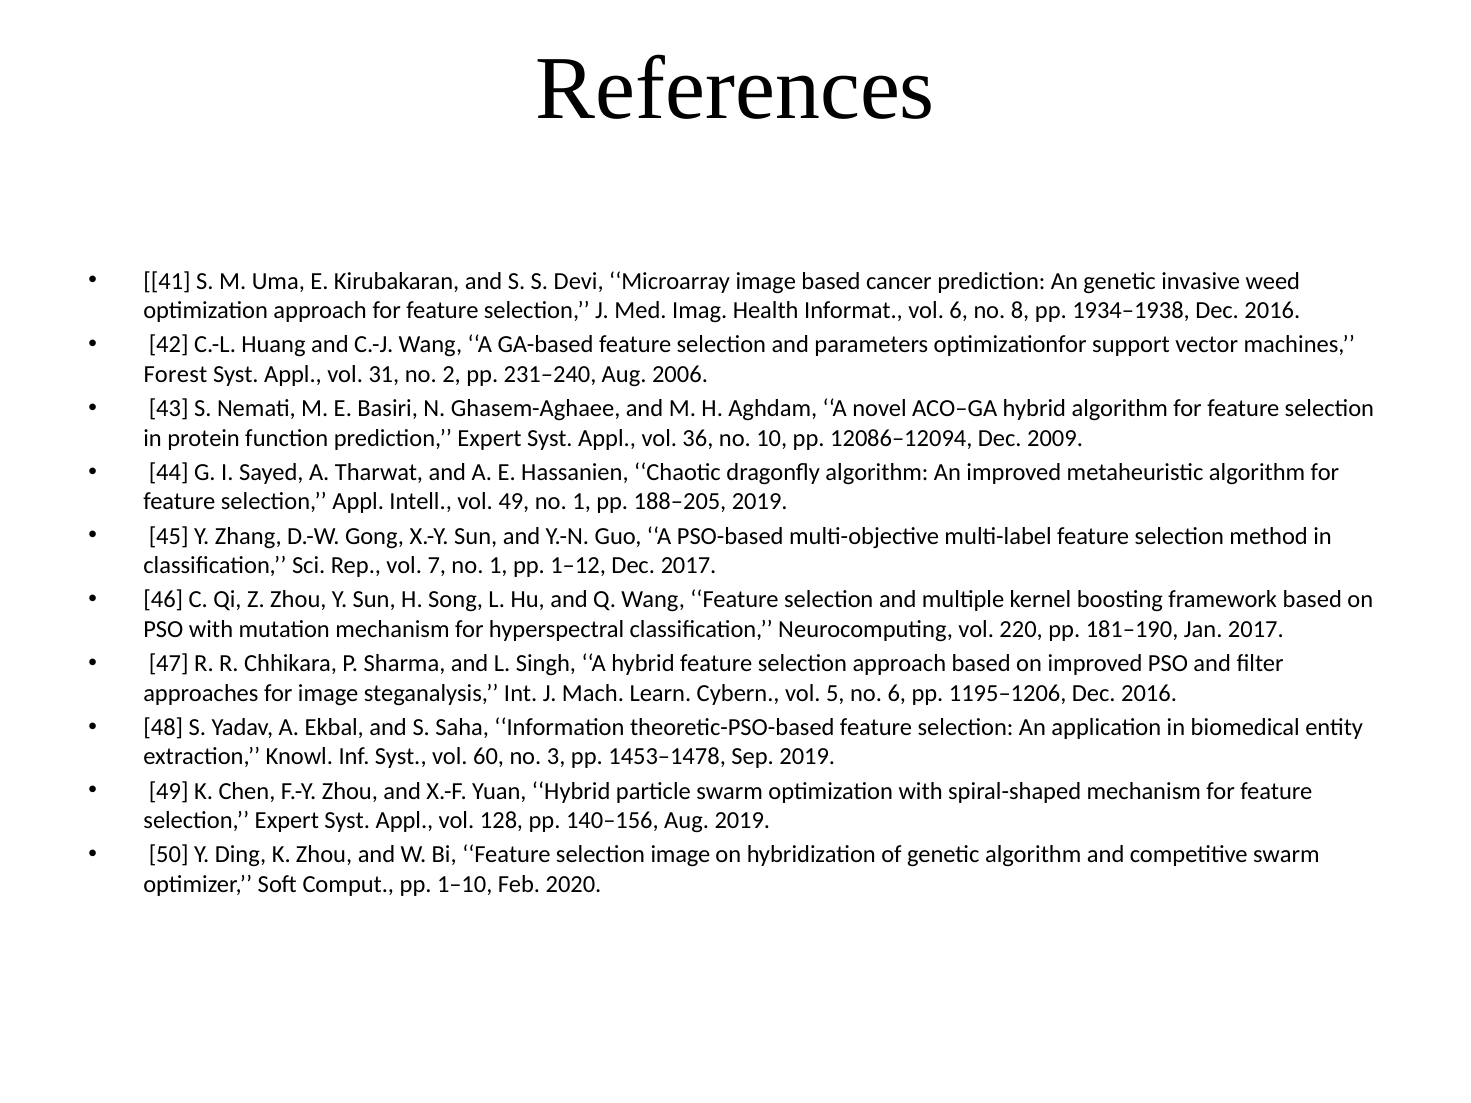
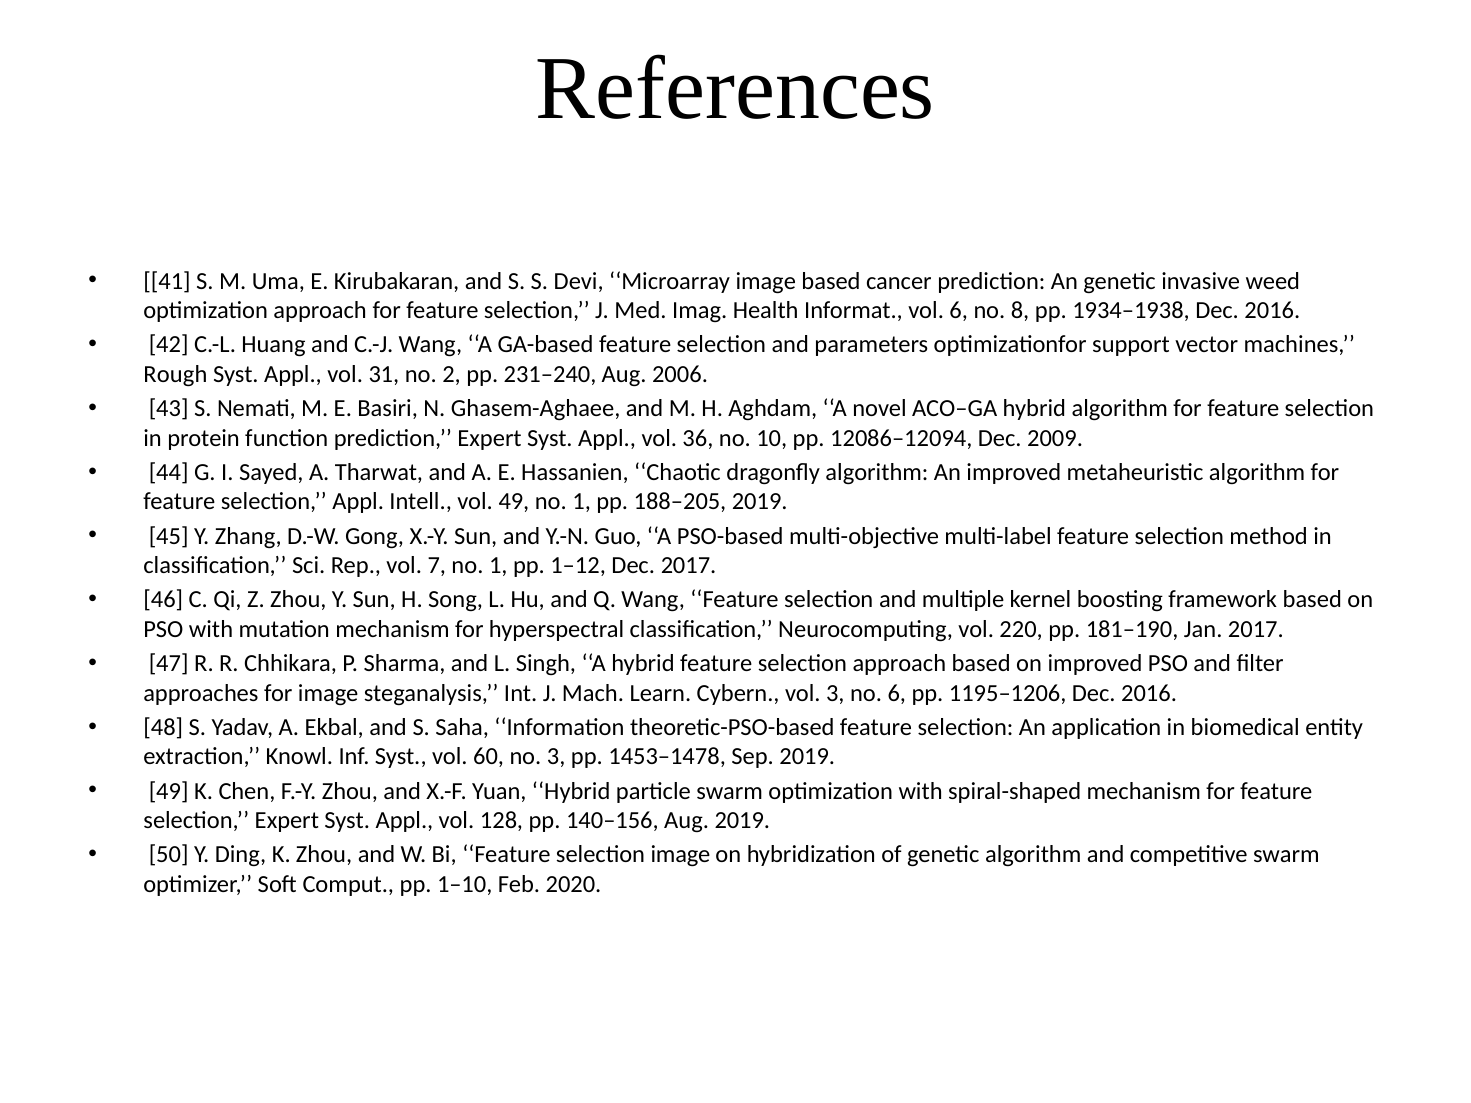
Forest: Forest -> Rough
vol 5: 5 -> 3
